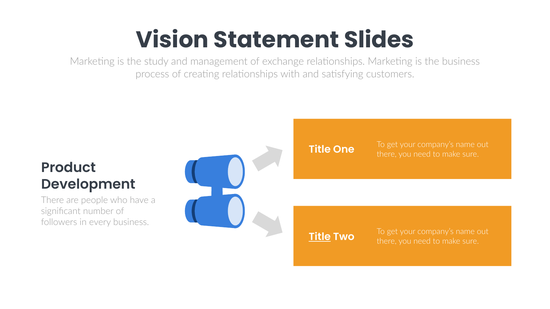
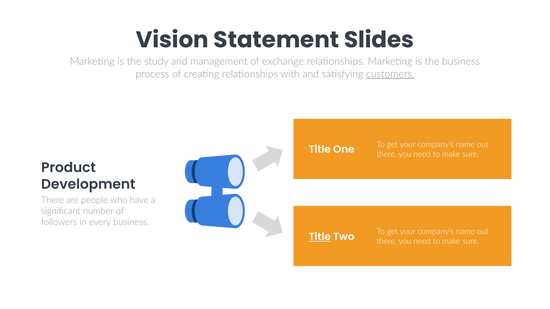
customers underline: none -> present
